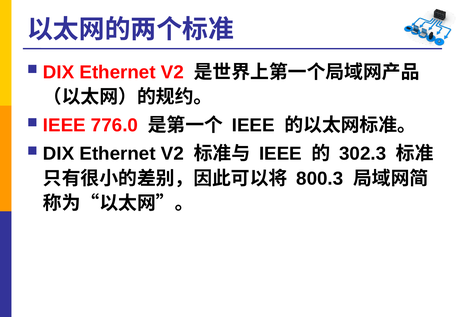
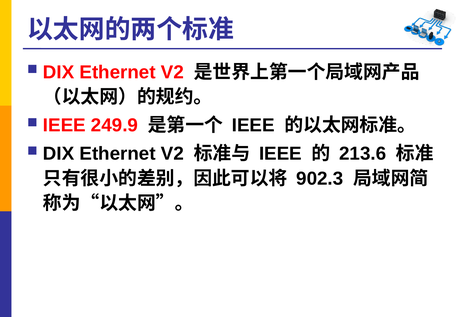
776.0: 776.0 -> 249.9
302.3: 302.3 -> 213.6
800.3: 800.3 -> 902.3
